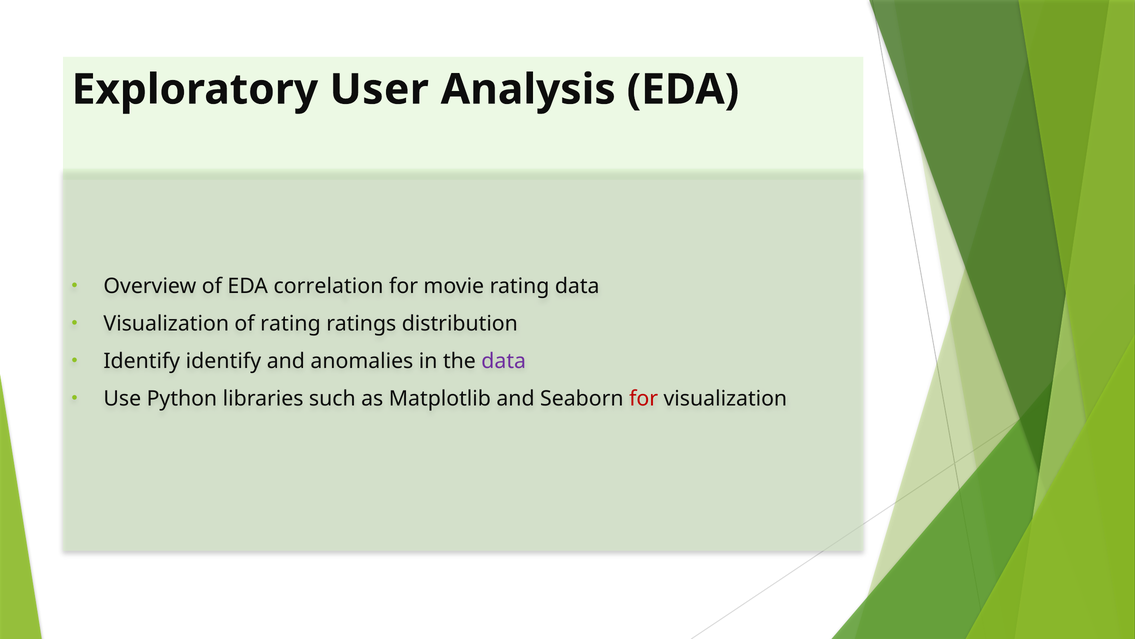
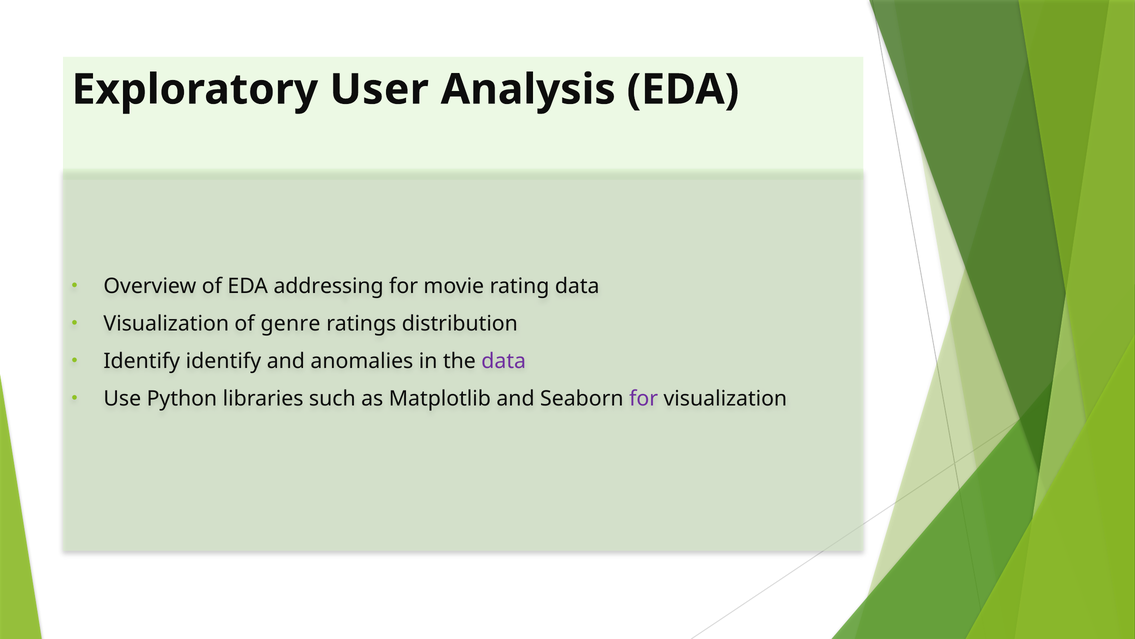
correlation: correlation -> addressing
of rating: rating -> genre
for at (644, 398) colour: red -> purple
